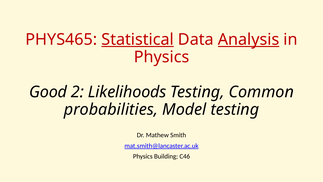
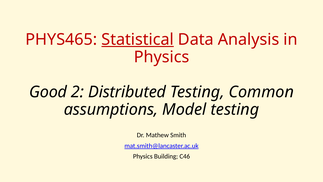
Analysis underline: present -> none
Likelihoods: Likelihoods -> Distributed
probabilities: probabilities -> assumptions
